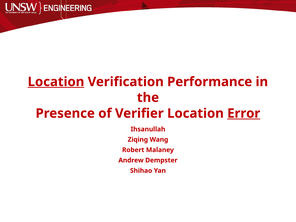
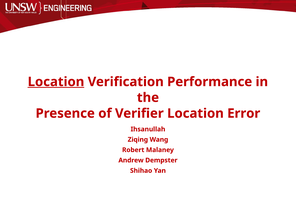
Error underline: present -> none
